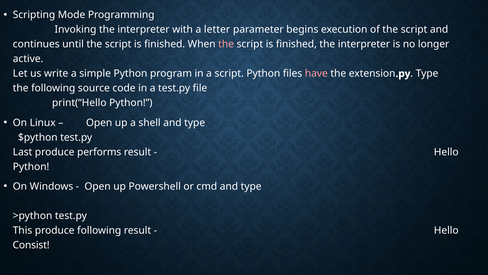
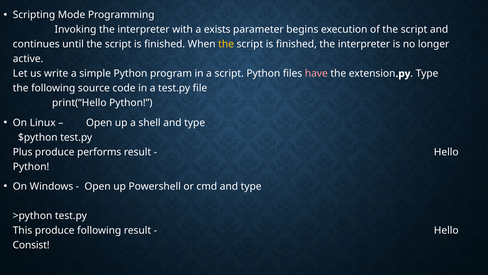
letter: letter -> exists
the at (226, 44) colour: pink -> yellow
Last: Last -> Plus
